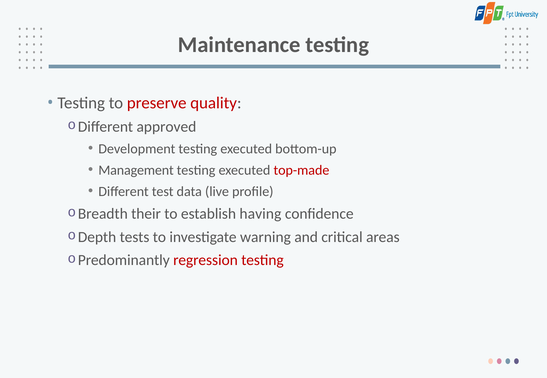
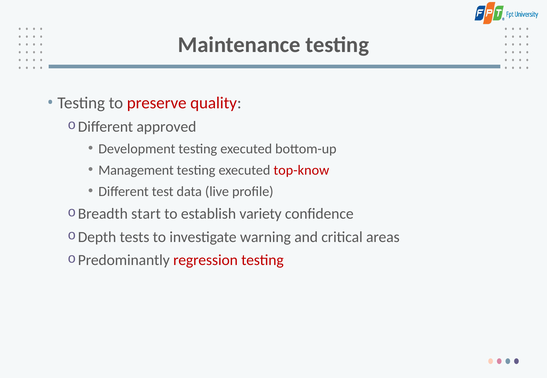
top-made: top-made -> top-know
their: their -> start
having: having -> variety
